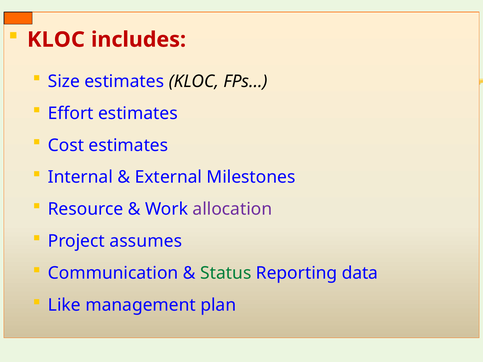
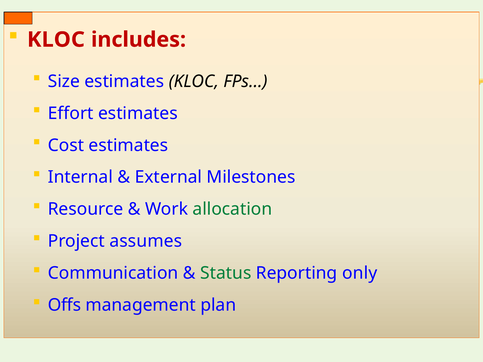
allocation colour: purple -> green
data: data -> only
Like: Like -> Offs
